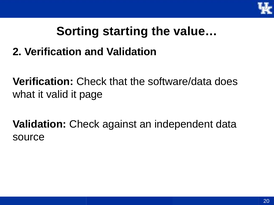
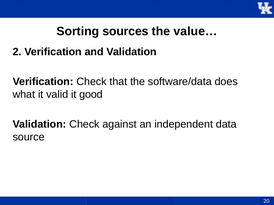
starting: starting -> sources
page: page -> good
